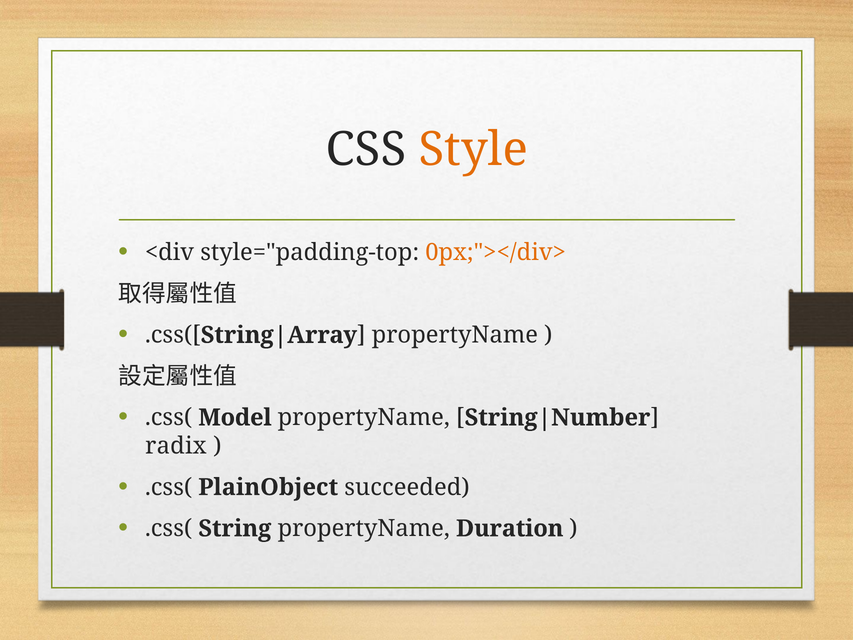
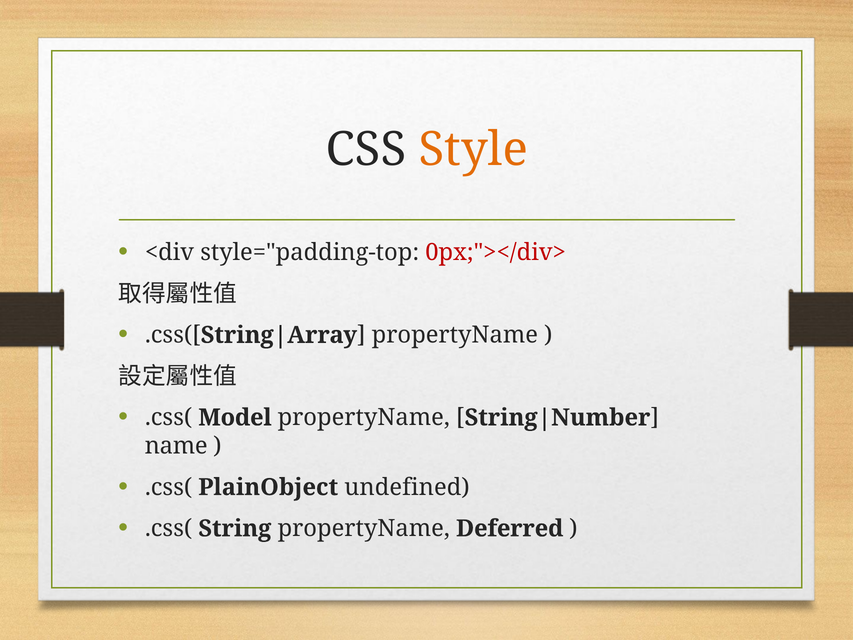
0px;"></div> colour: orange -> red
radix: radix -> name
succeeded: succeeded -> undefined
Duration: Duration -> Deferred
